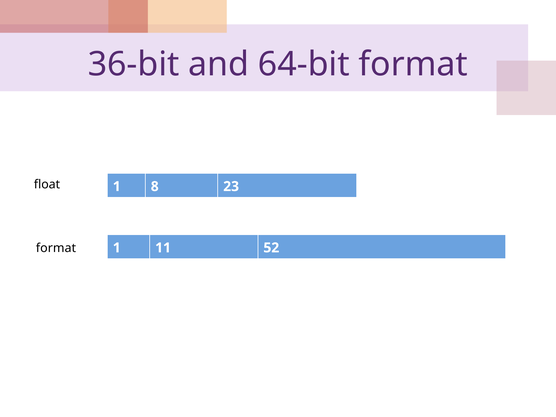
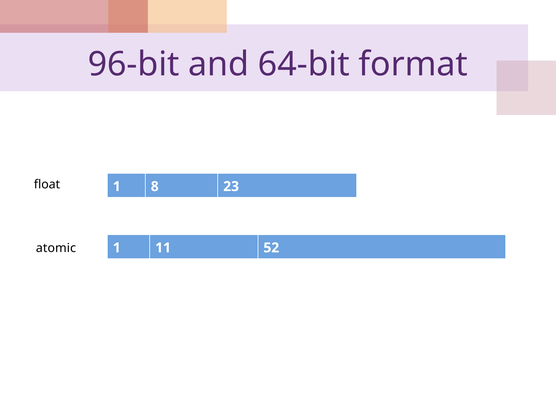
36-bit: 36-bit -> 96-bit
format at (56, 248): format -> atomic
